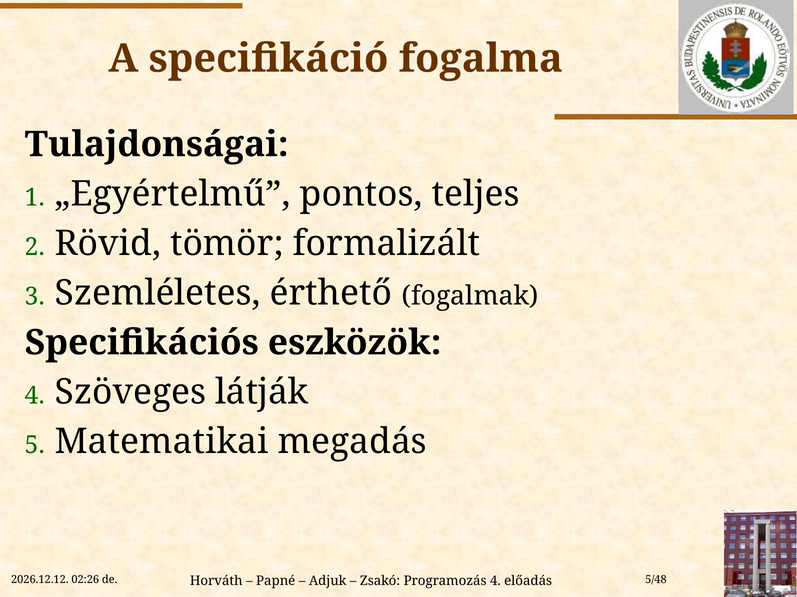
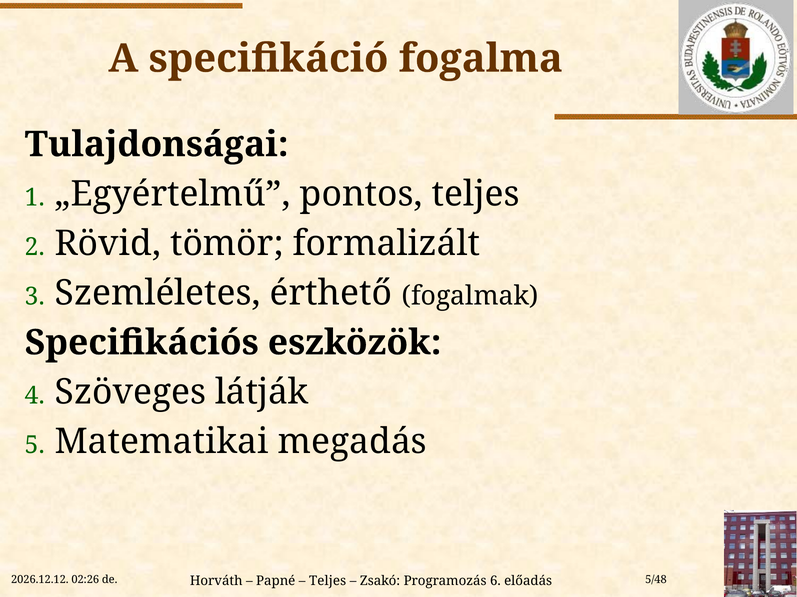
Adjuk at (328, 582): Adjuk -> Teljes
Programozás 4: 4 -> 6
